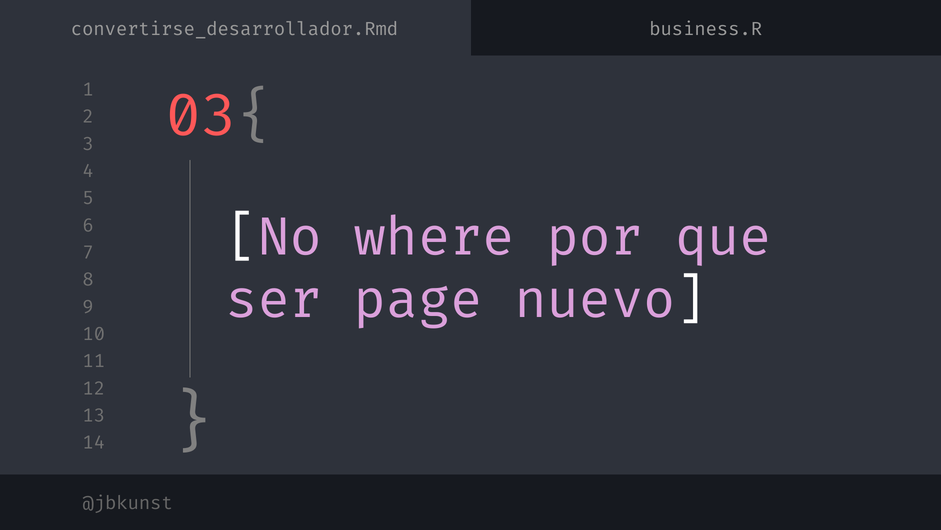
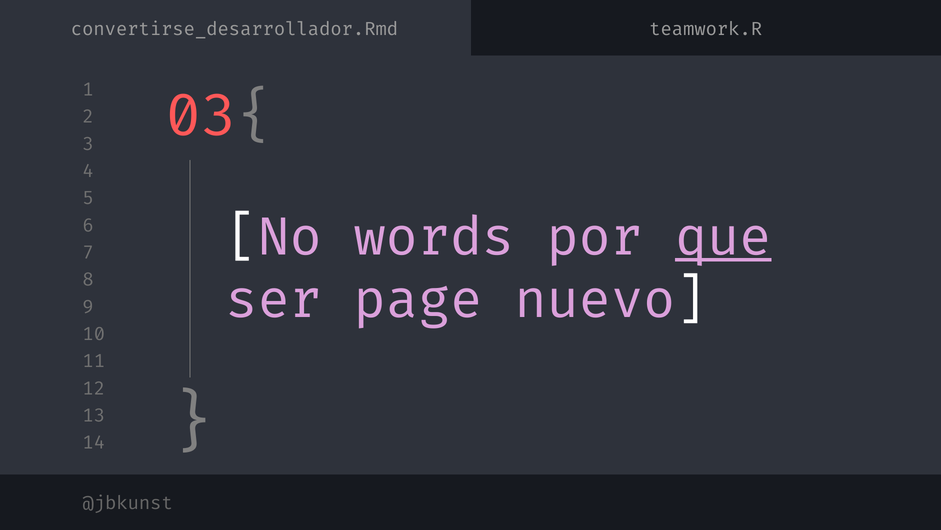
business.R: business.R -> teamwork.R
where: where -> words
que underline: none -> present
